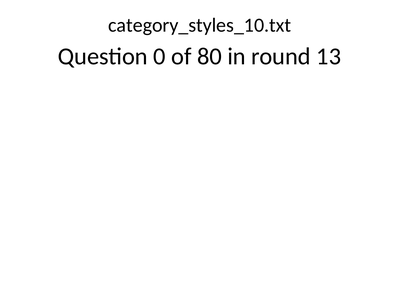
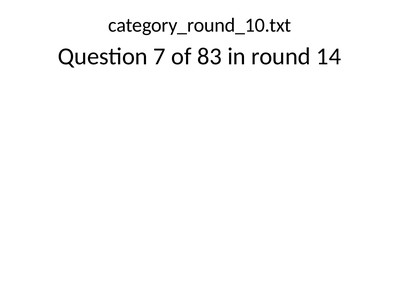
category_styles_10.txt: category_styles_10.txt -> category_round_10.txt
0: 0 -> 7
80: 80 -> 83
13: 13 -> 14
